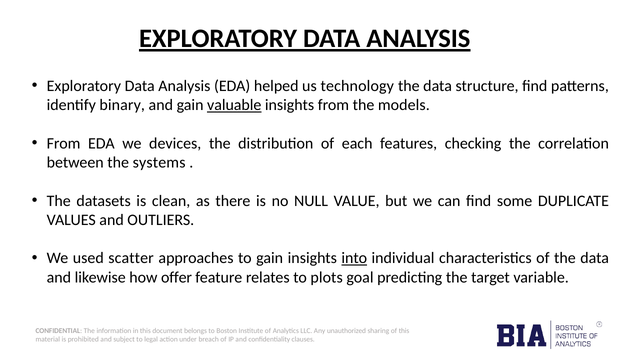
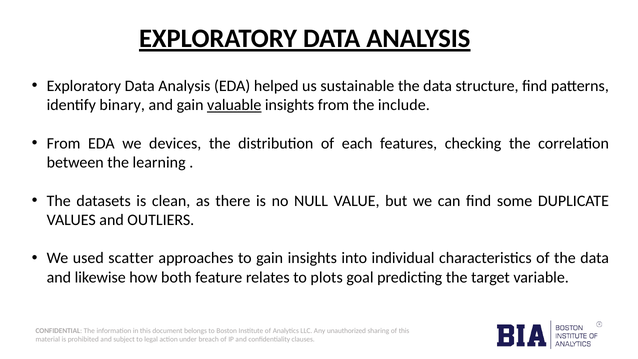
technology: technology -> sustainable
models: models -> include
systems: systems -> learning
into underline: present -> none
offer: offer -> both
